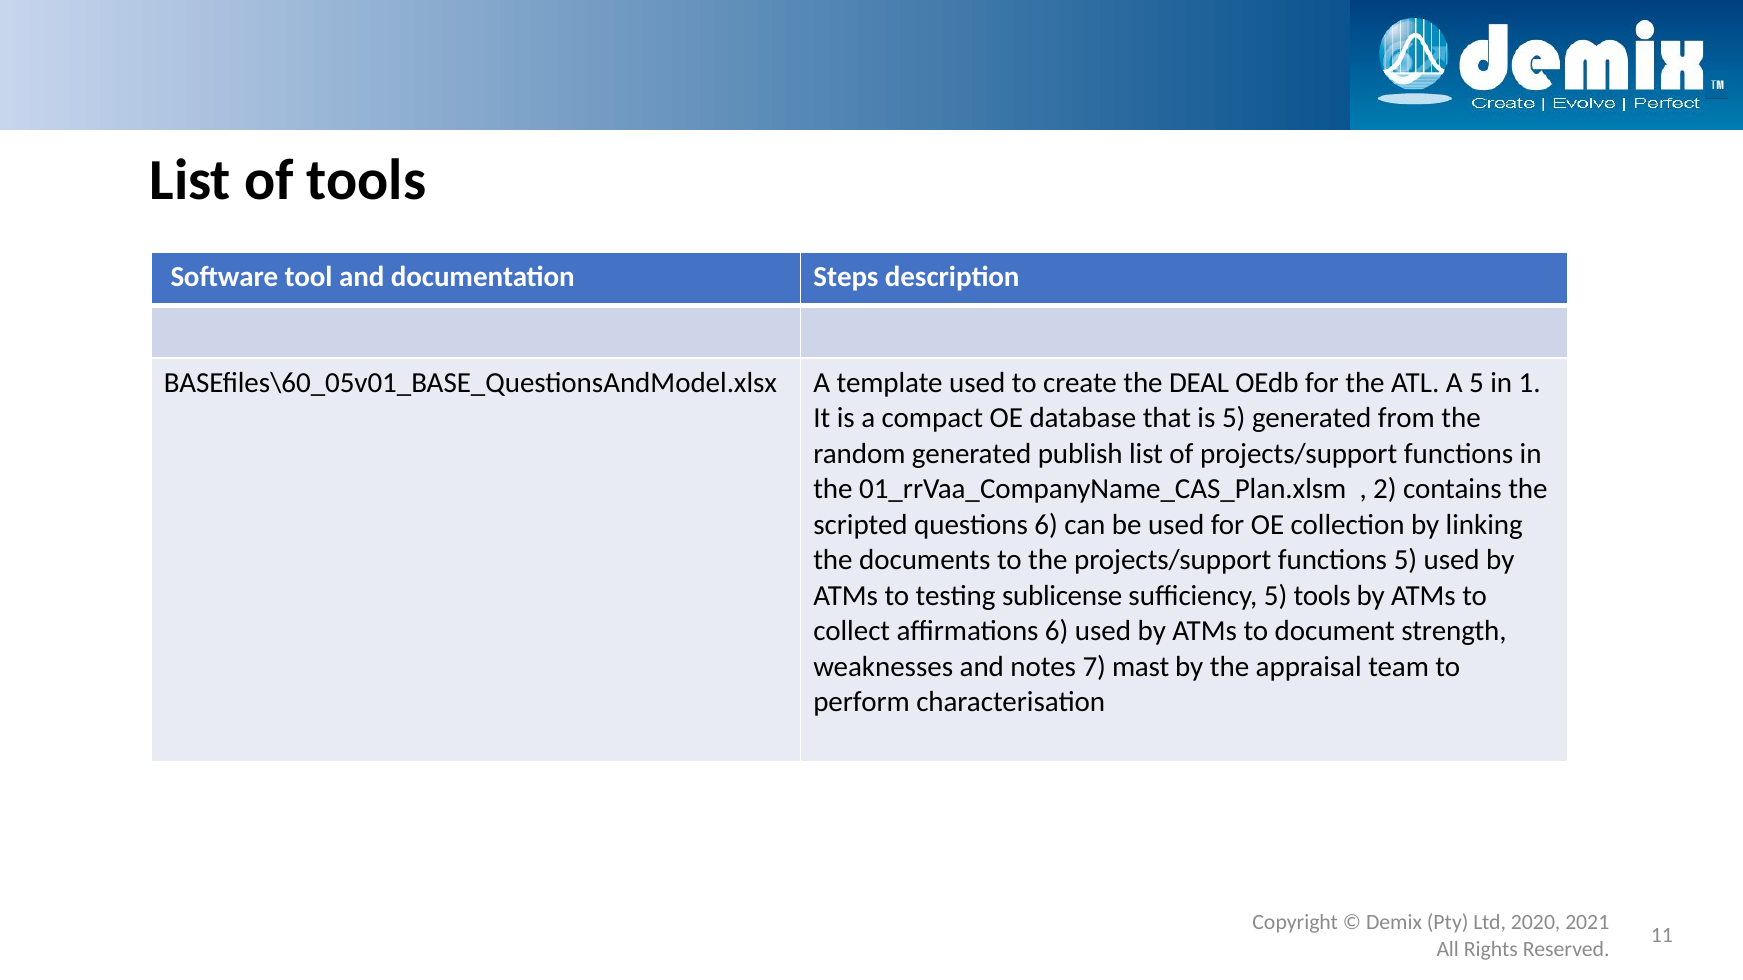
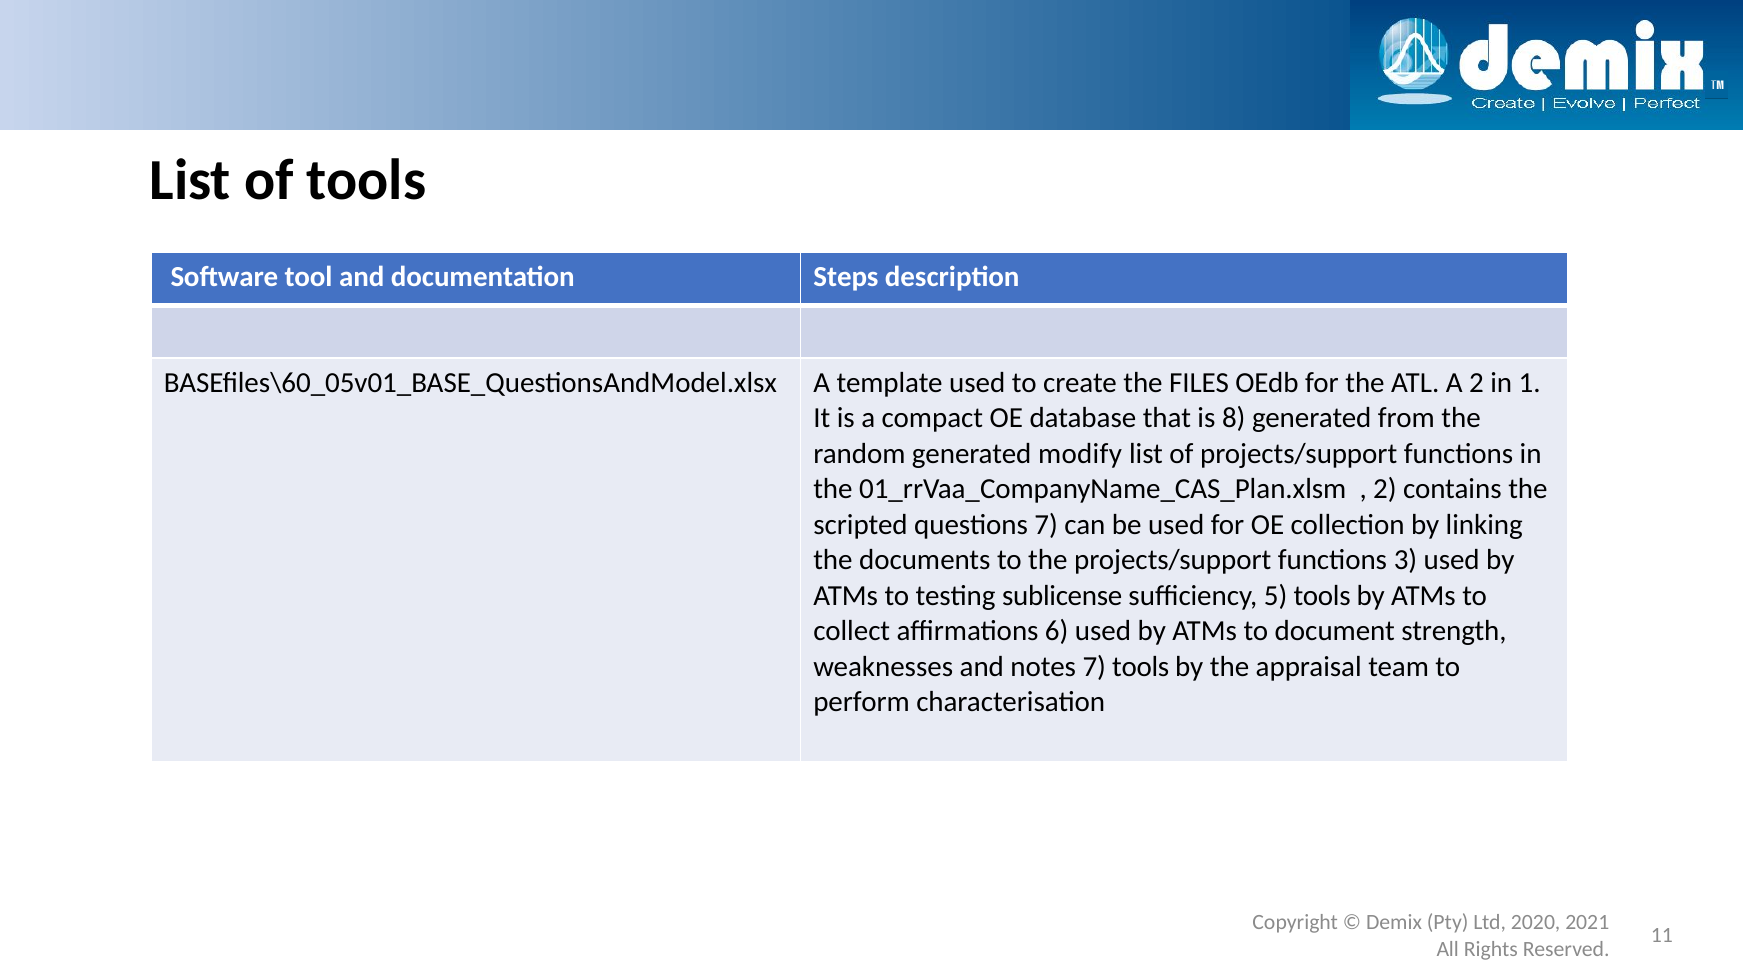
DEAL: DEAL -> FILES
A 5: 5 -> 2
is 5: 5 -> 8
publish: publish -> modify
questions 6: 6 -> 7
functions 5: 5 -> 3
7 mast: mast -> tools
